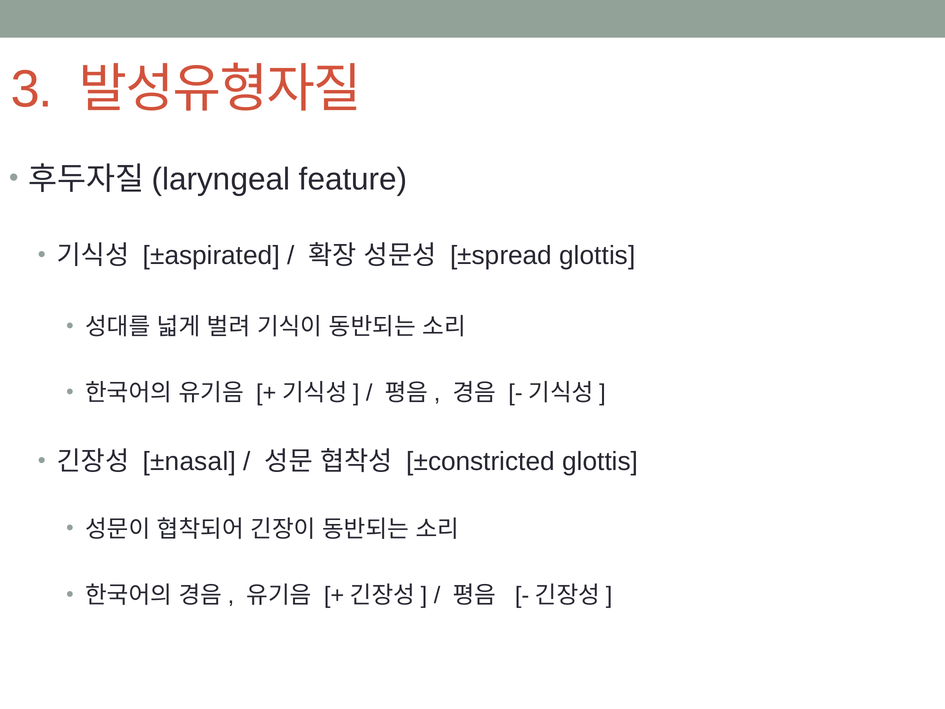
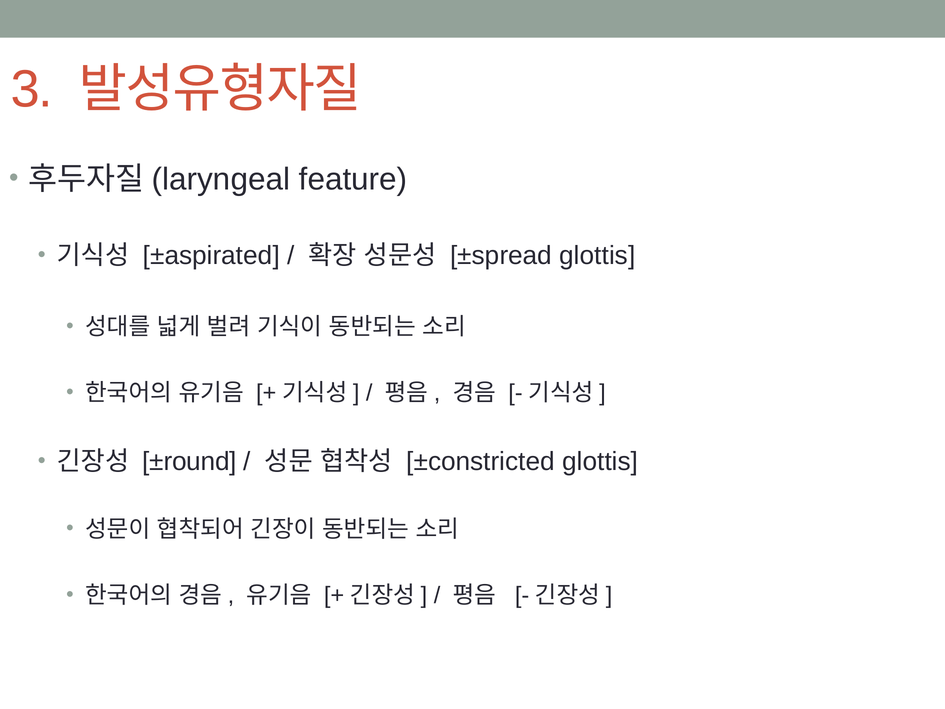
±nasal: ±nasal -> ±round
